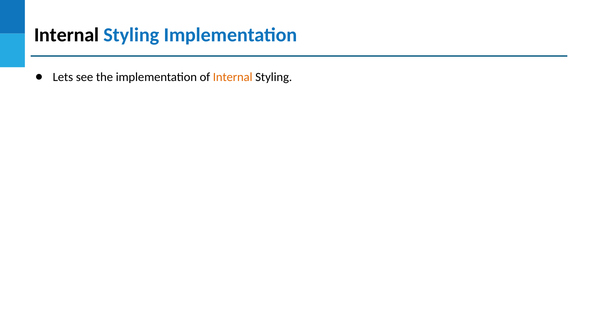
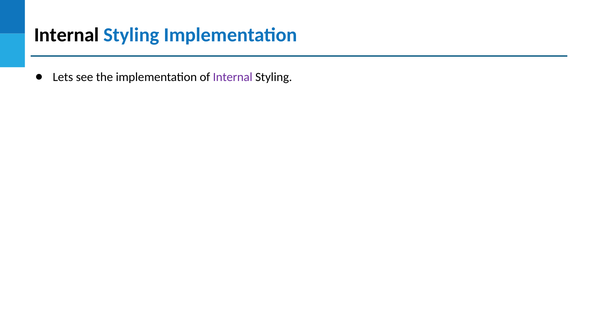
Internal at (233, 77) colour: orange -> purple
